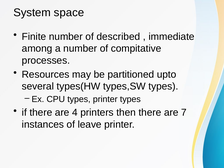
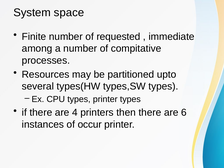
described: described -> requested
7: 7 -> 6
leave: leave -> occur
